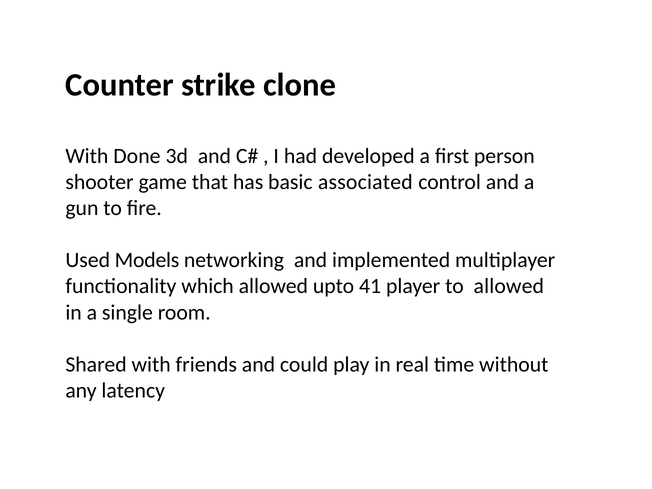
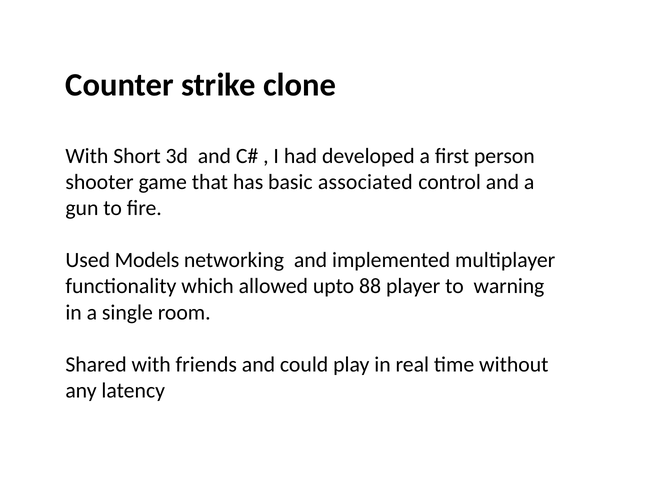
Done: Done -> Short
41: 41 -> 88
to allowed: allowed -> warning
